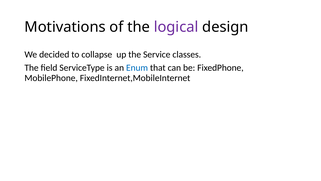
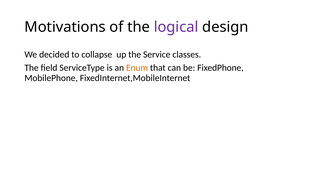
Enum colour: blue -> orange
